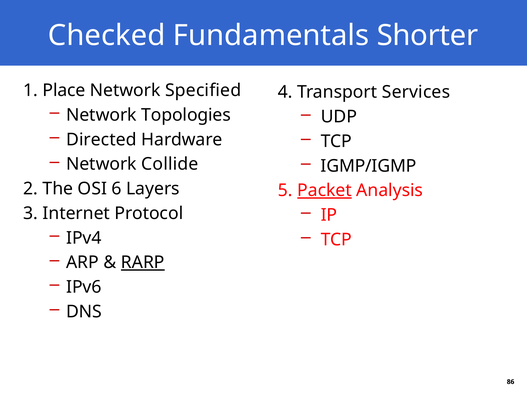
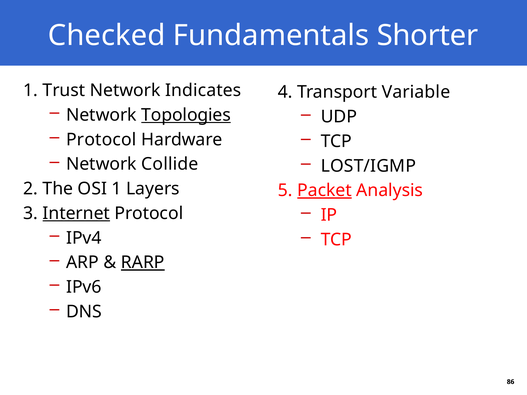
Place: Place -> Trust
Specified: Specified -> Indicates
Services: Services -> Variable
Topologies underline: none -> present
Directed at (101, 140): Directed -> Protocol
IGMP/IGMP: IGMP/IGMP -> LOST/IGMP
OSI 6: 6 -> 1
Internet underline: none -> present
